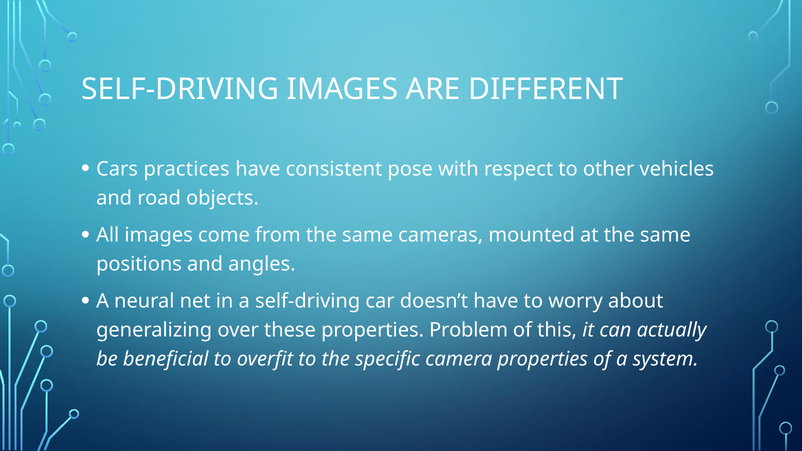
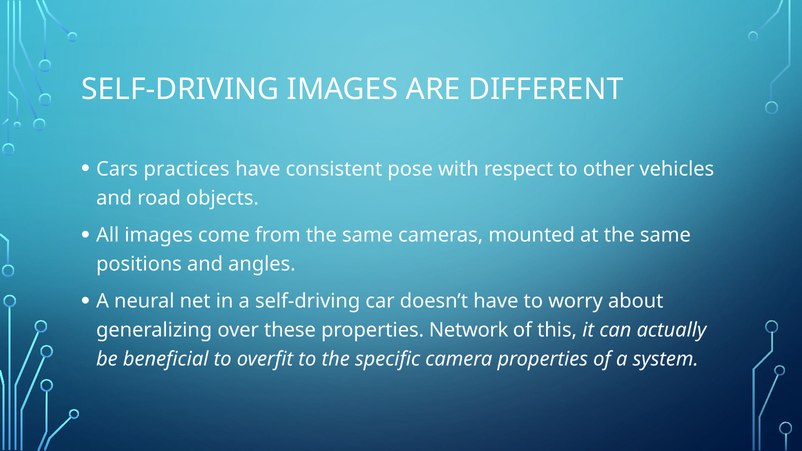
Problem: Problem -> Network
